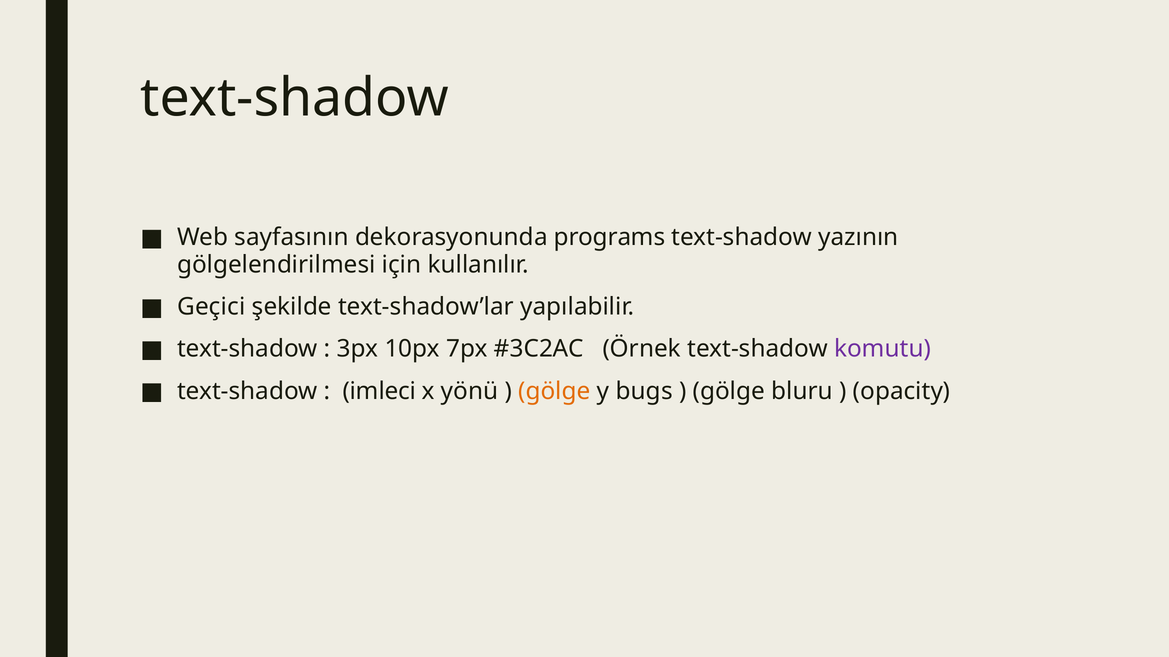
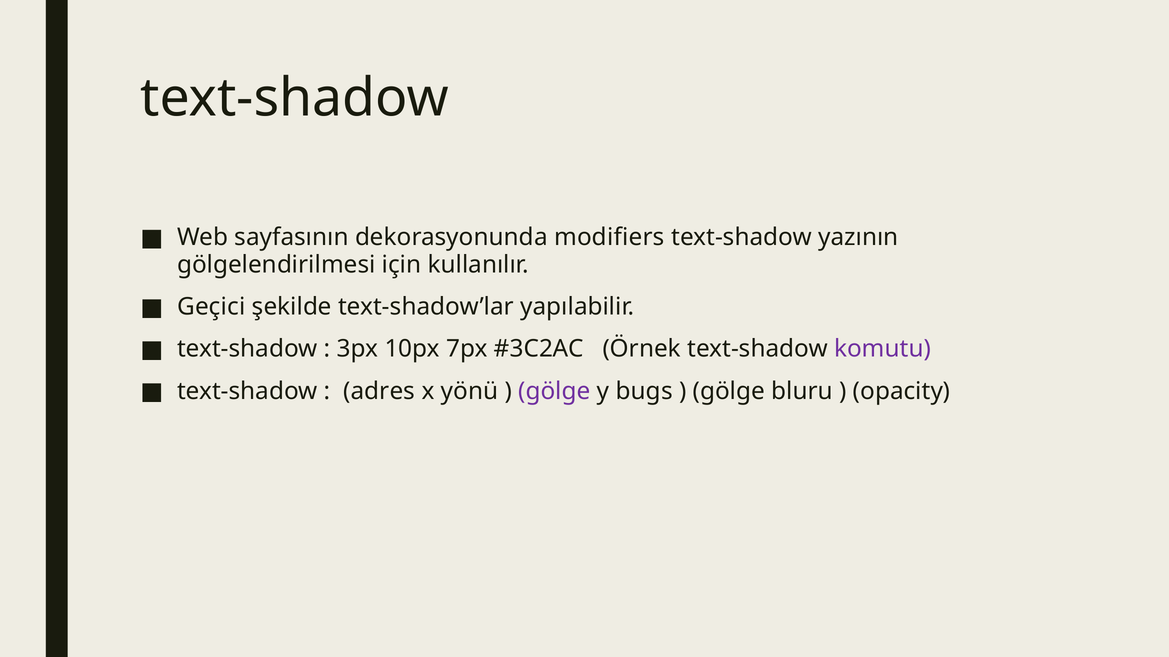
programs: programs -> modifiers
imleci: imleci -> adres
gölge at (554, 391) colour: orange -> purple
